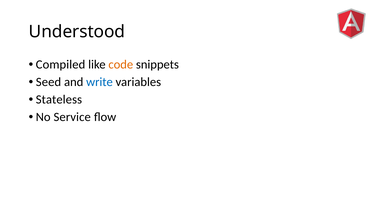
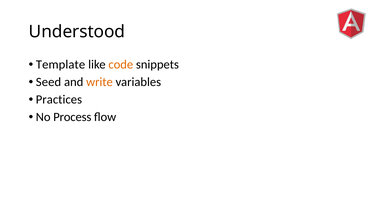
Compiled: Compiled -> Template
write colour: blue -> orange
Stateless: Stateless -> Practices
Service: Service -> Process
